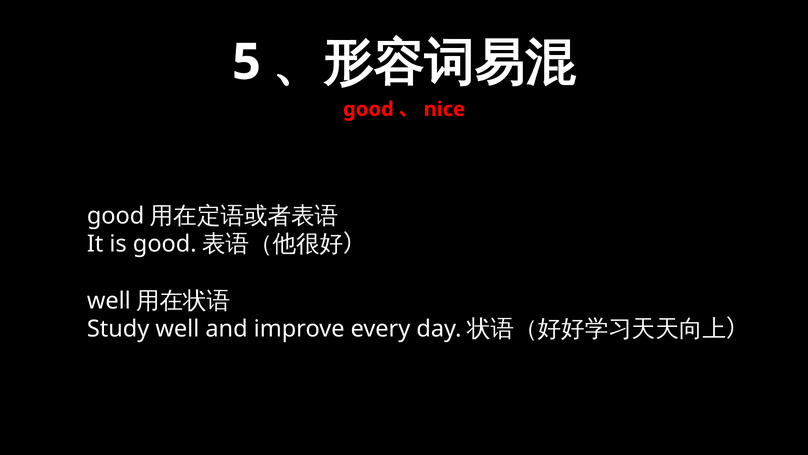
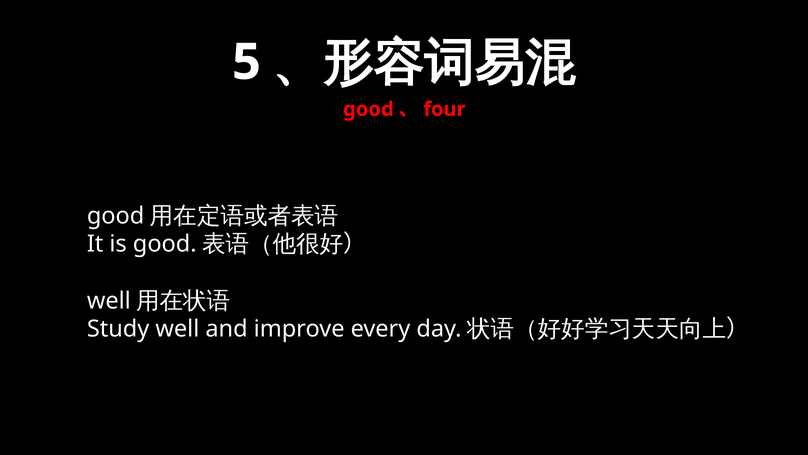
nice: nice -> four
